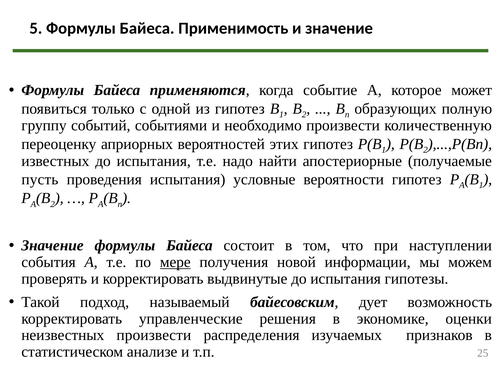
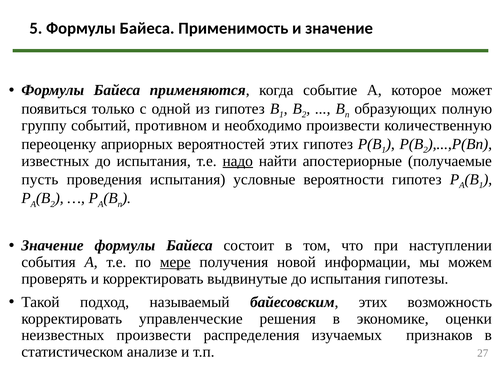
событиями: событиями -> противном
надо underline: none -> present
байесовским дует: дует -> этих
25: 25 -> 27
